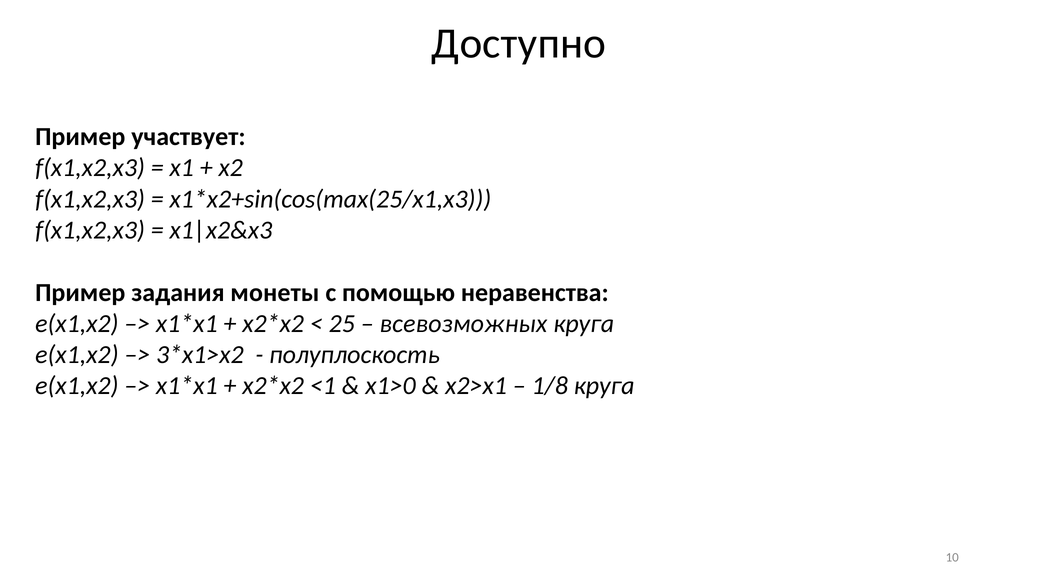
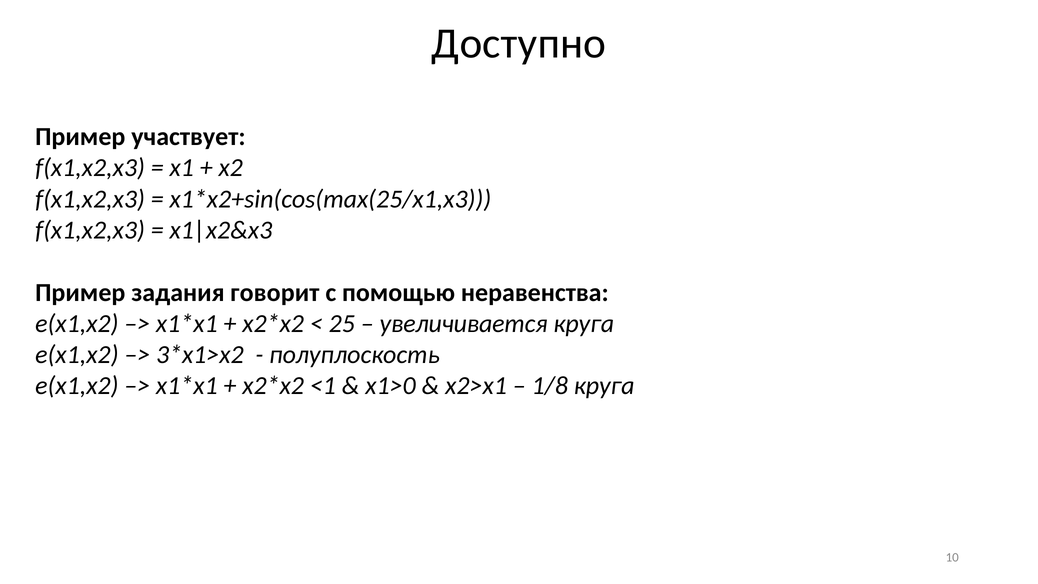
монеты: монеты -> говорит
всевозможных: всевозможных -> увеличивается
